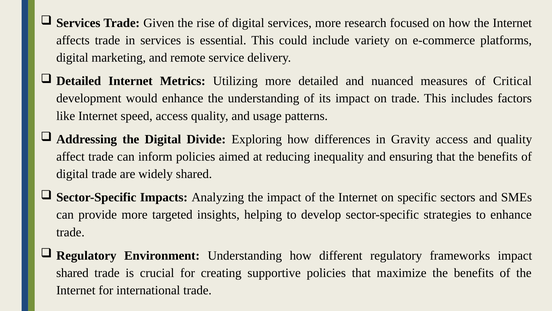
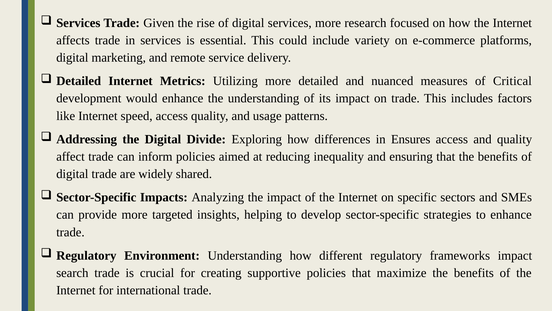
Gravity: Gravity -> Ensures
shared at (72, 273): shared -> search
